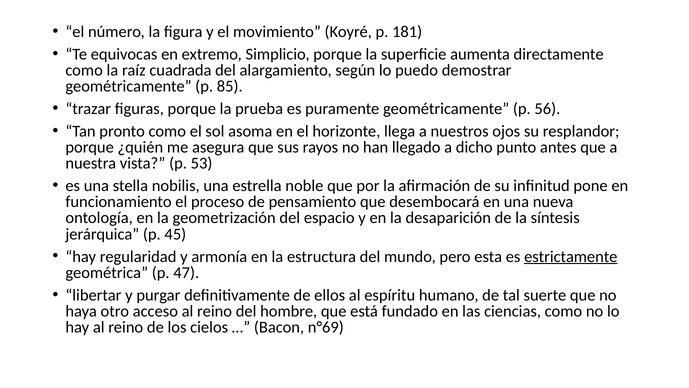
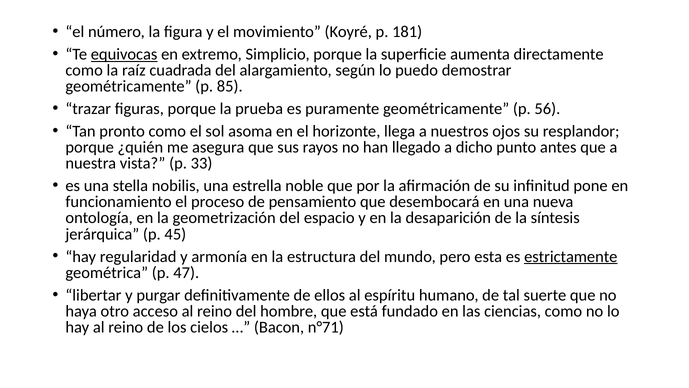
equivocas underline: none -> present
53: 53 -> 33
n°69: n°69 -> n°71
